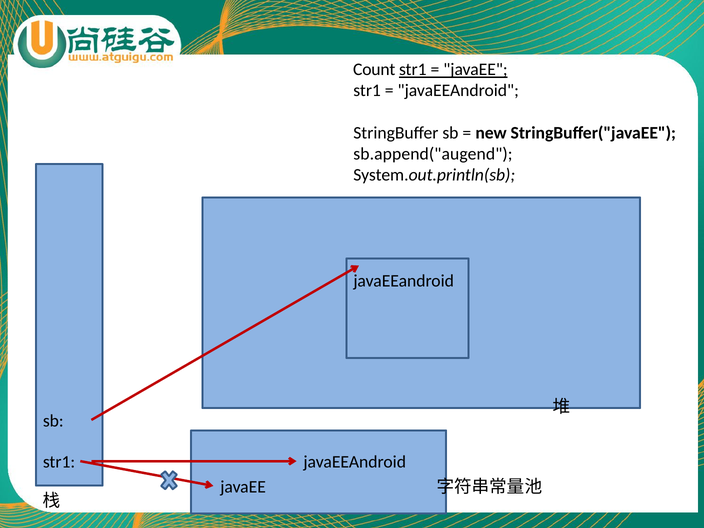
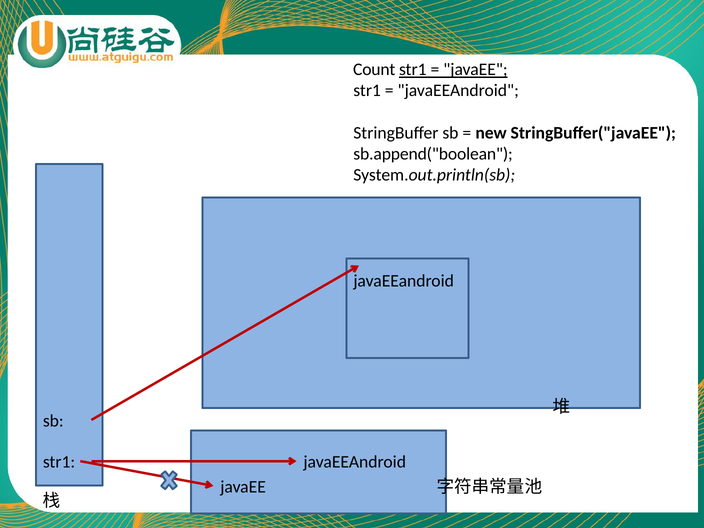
sb.append("augend: sb.append("augend -> sb.append("boolean
